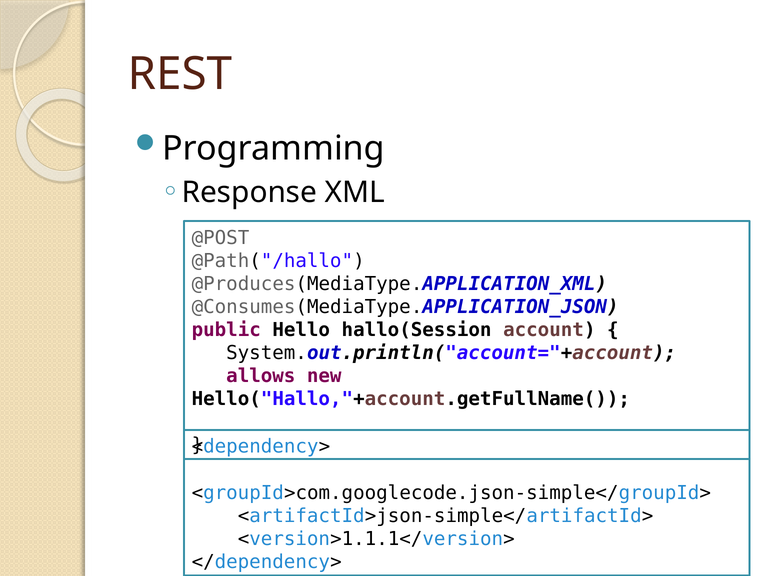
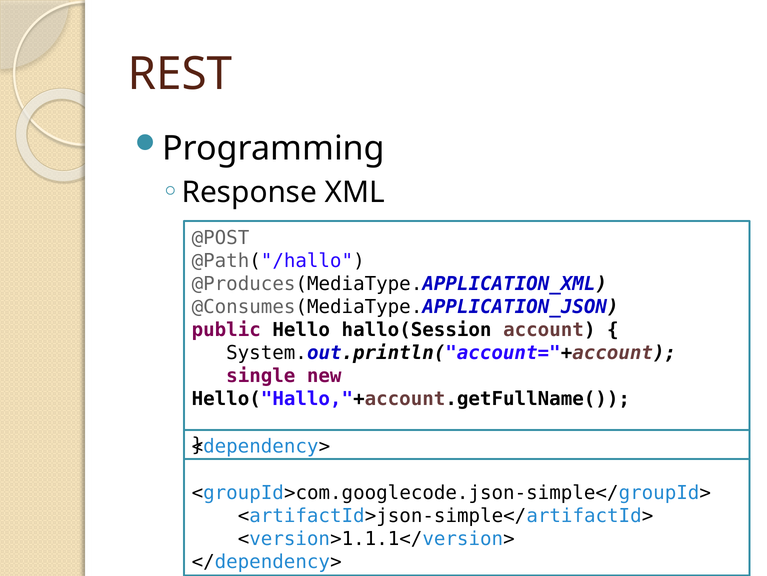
allows: allows -> single
